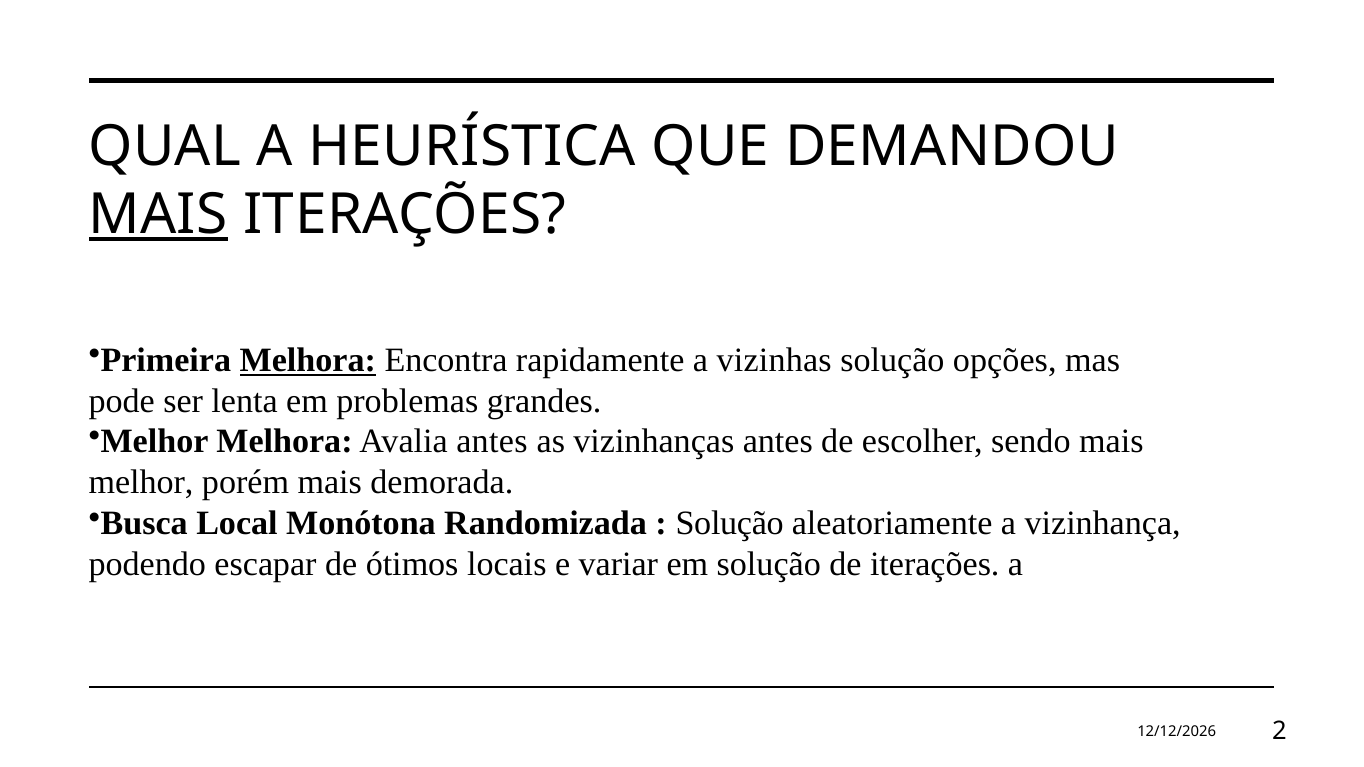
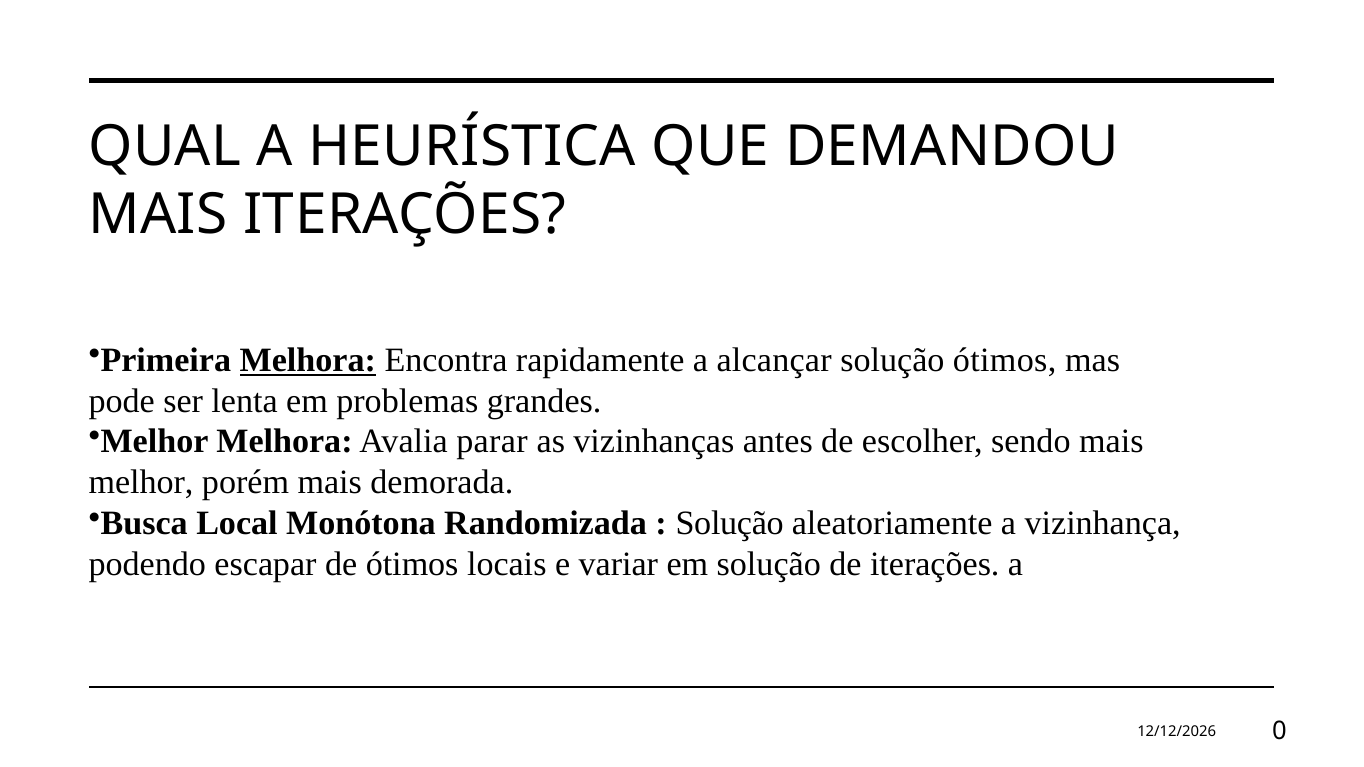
MAIS at (158, 215) underline: present -> none
vizinhas: vizinhas -> alcançar
solução opções: opções -> ótimos
Avalia antes: antes -> parar
2: 2 -> 0
